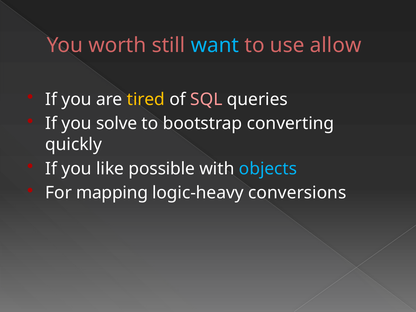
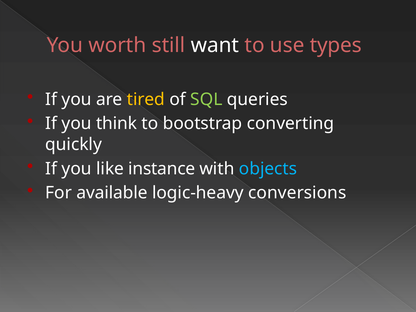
want colour: light blue -> white
allow: allow -> types
SQL colour: pink -> light green
solve: solve -> think
possible: possible -> instance
mapping: mapping -> available
